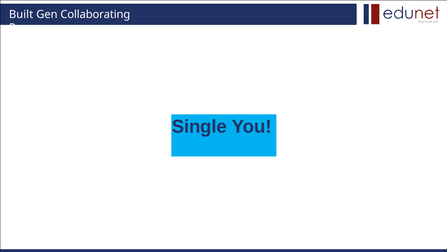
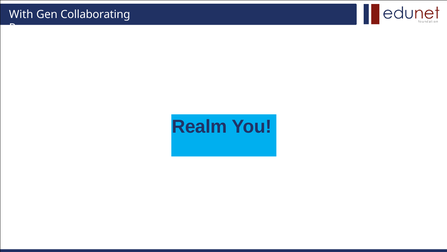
Built: Built -> With
Single: Single -> Realm
